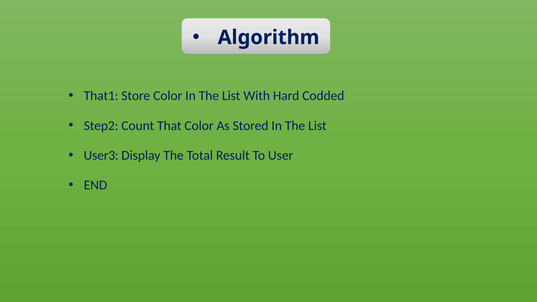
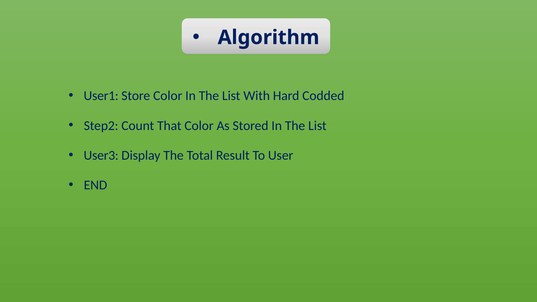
That1: That1 -> User1
